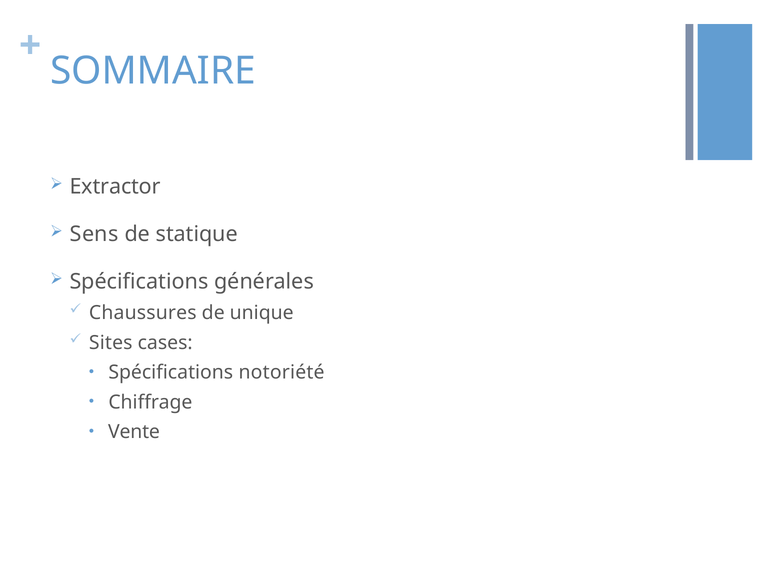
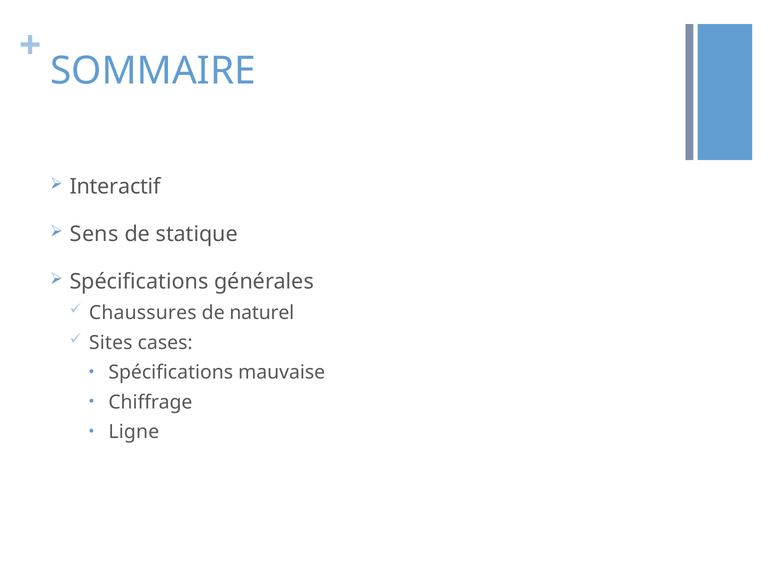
Extractor: Extractor -> Interactif
unique: unique -> naturel
notoriété: notoriété -> mauvaise
Vente: Vente -> Ligne
